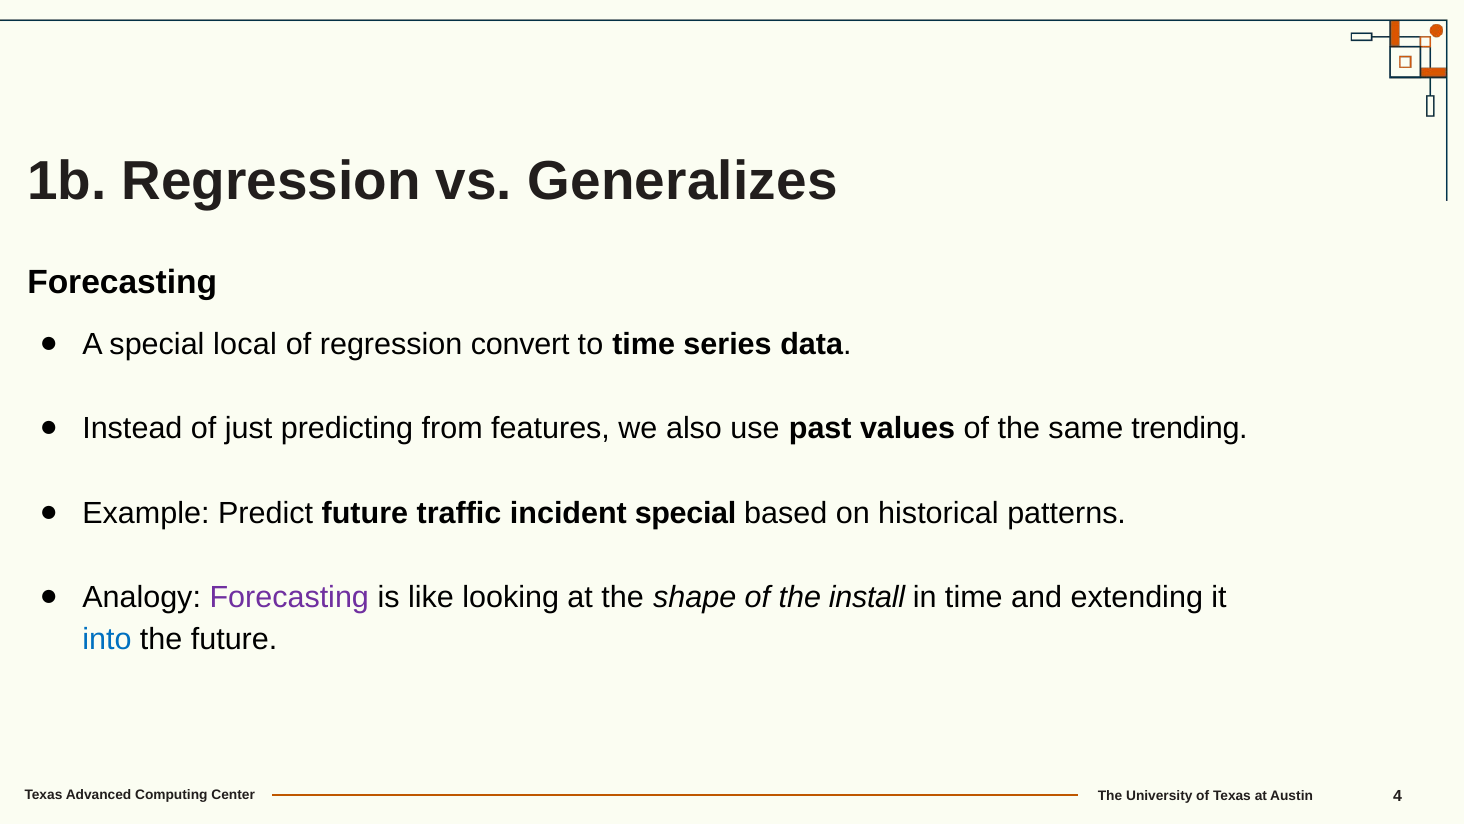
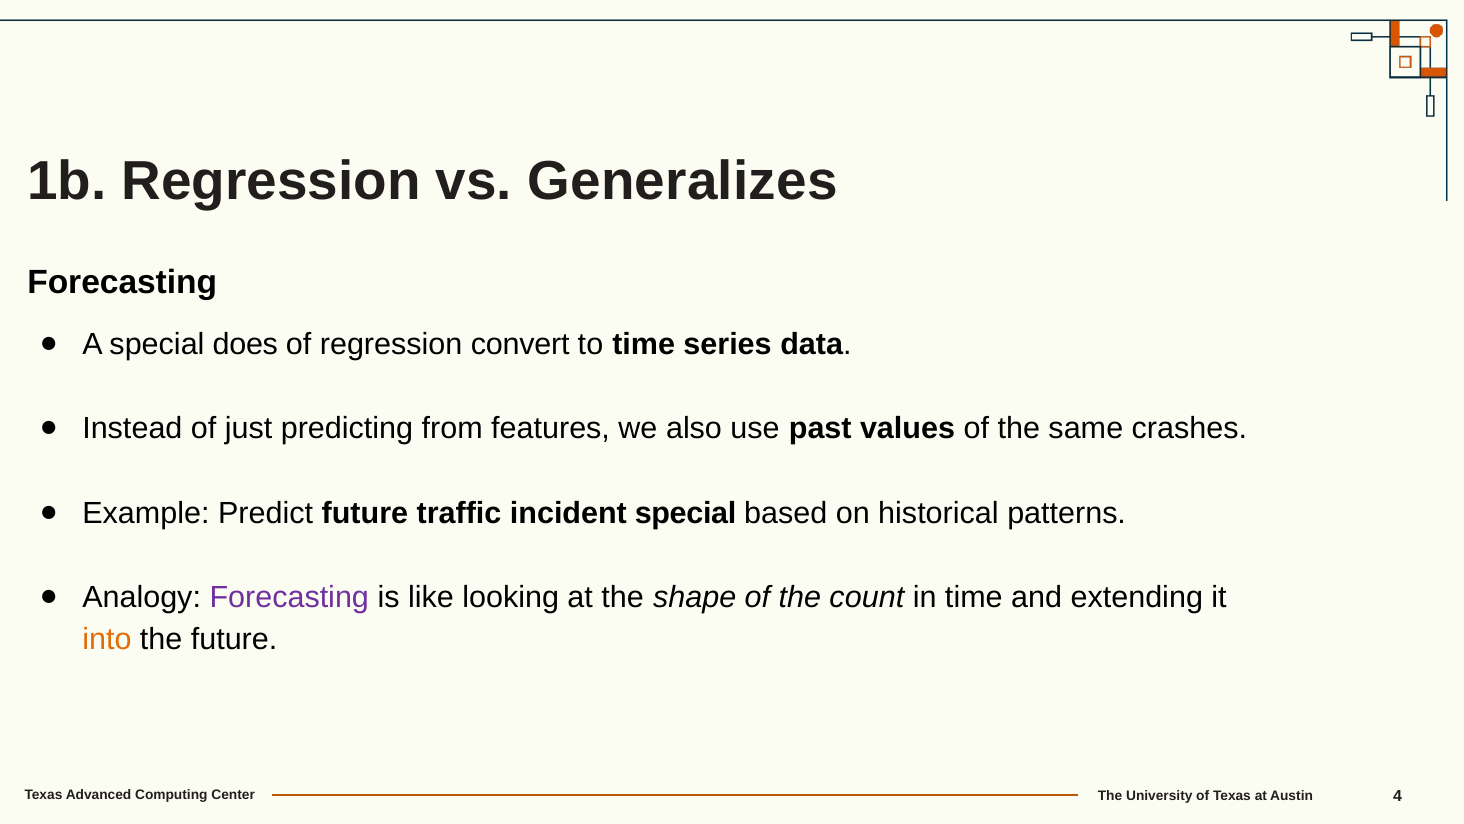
local: local -> does
trending: trending -> crashes
install: install -> count
into colour: blue -> orange
